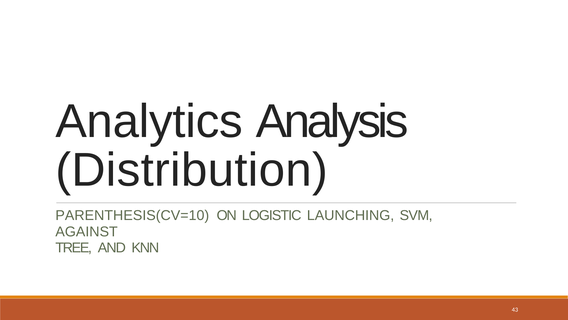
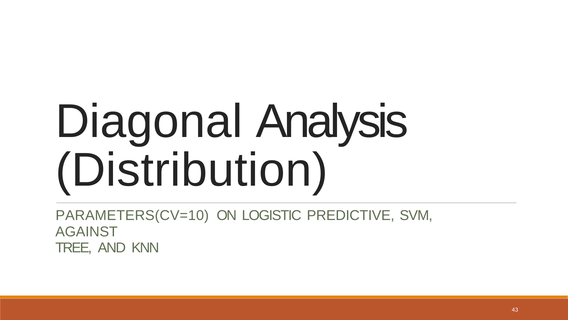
Analytics: Analytics -> Diagonal
PARENTHESIS(CV=10: PARENTHESIS(CV=10 -> PARAMETERS(CV=10
LAUNCHING: LAUNCHING -> PREDICTIVE
